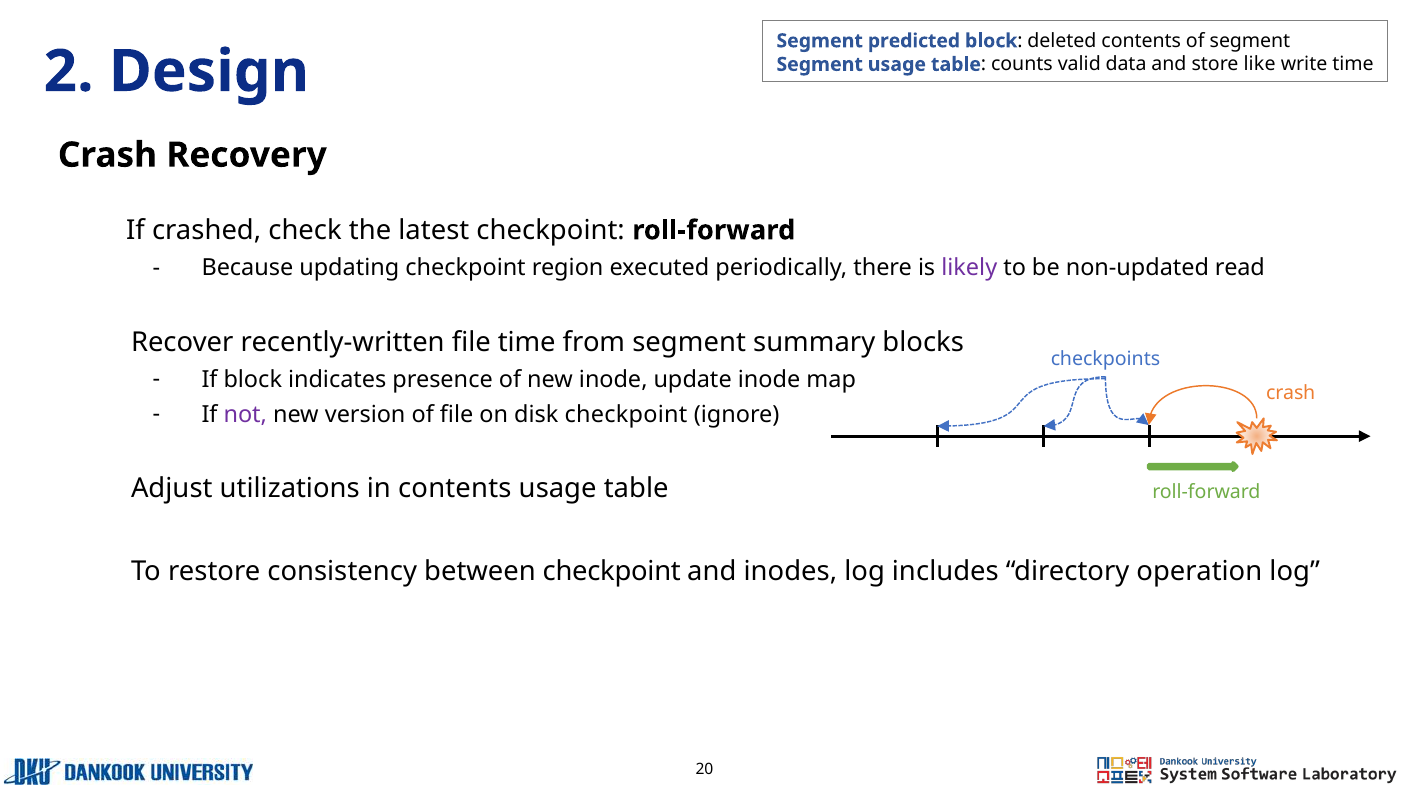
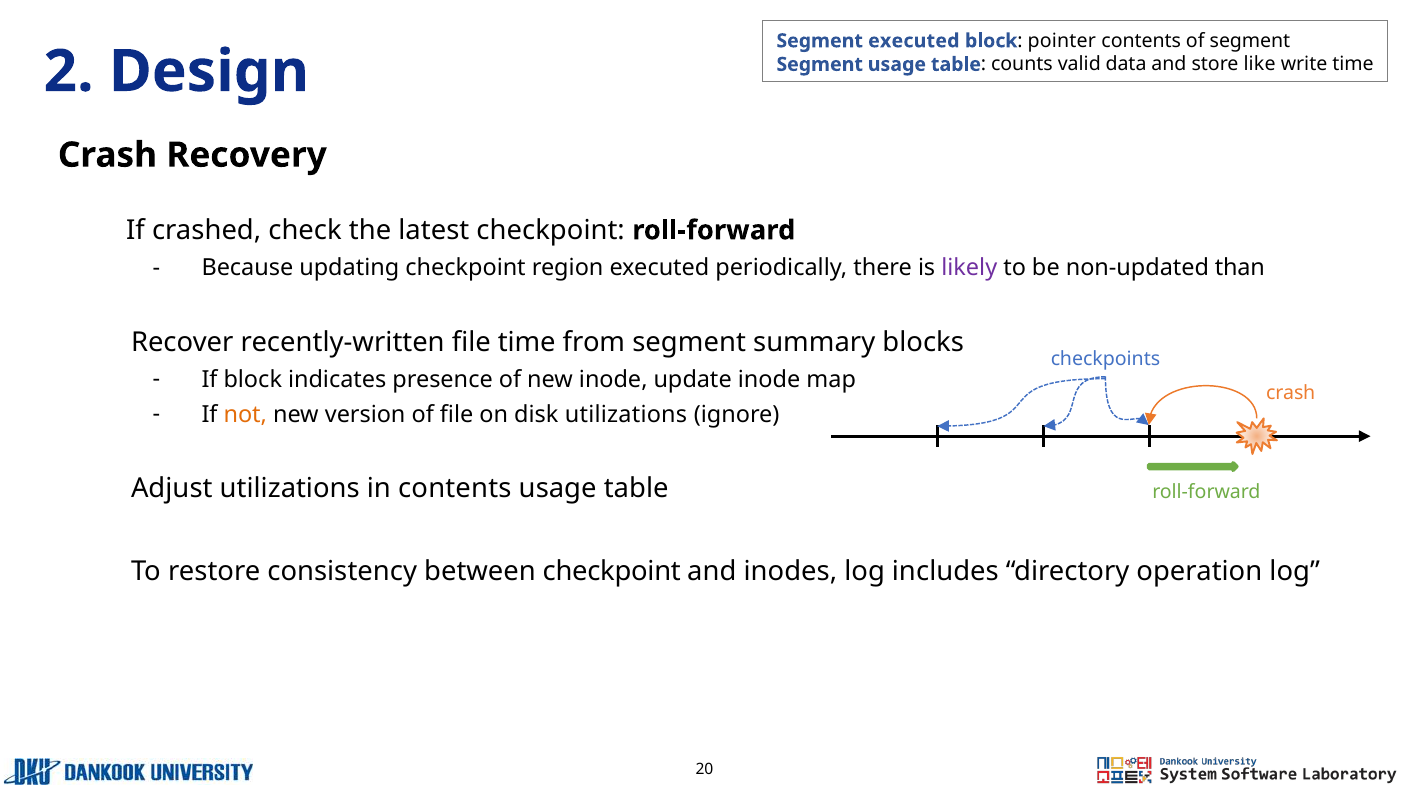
Segment predicted: predicted -> executed
deleted: deleted -> pointer
read: read -> than
not colour: purple -> orange
disk checkpoint: checkpoint -> utilizations
